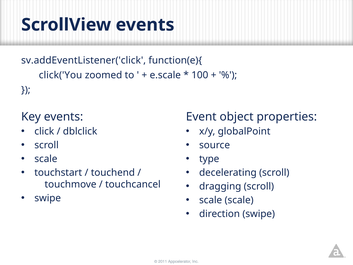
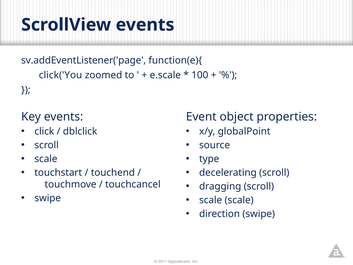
sv.addEventListener('click: sv.addEventListener('click -> sv.addEventListener('page
